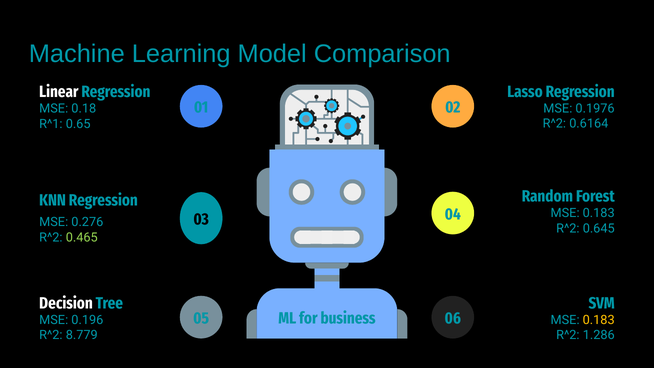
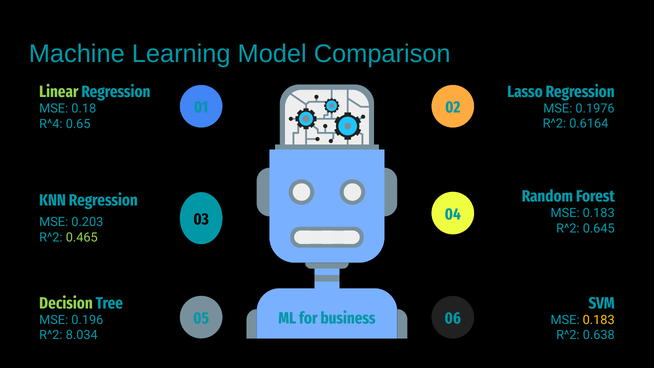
Linear colour: white -> light green
R^1: R^1 -> R^4
0.276: 0.276 -> 0.203
Decision colour: white -> light green
8.779: 8.779 -> 8.034
1.286: 1.286 -> 0.638
